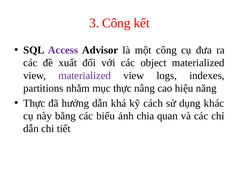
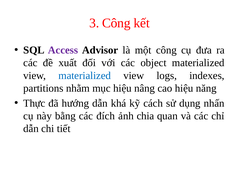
materialized at (85, 76) colour: purple -> blue
mục thực: thực -> hiệu
khác: khác -> nhấn
biểu: biểu -> đích
